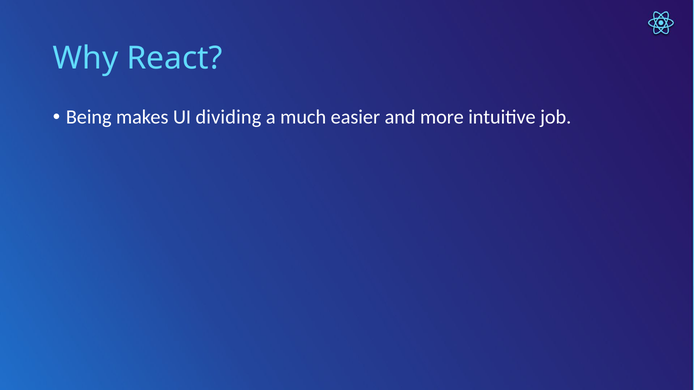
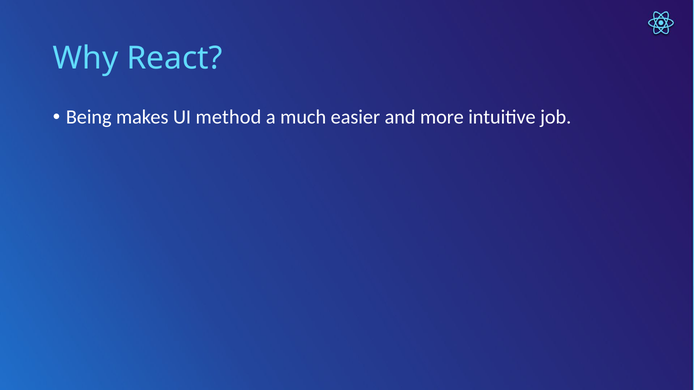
dividing: dividing -> method
